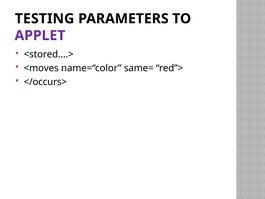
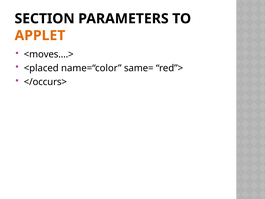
TESTING: TESTING -> SECTION
APPLET colour: purple -> orange
<stored....>: <stored....> -> <moves....>
<moves: <moves -> <placed
